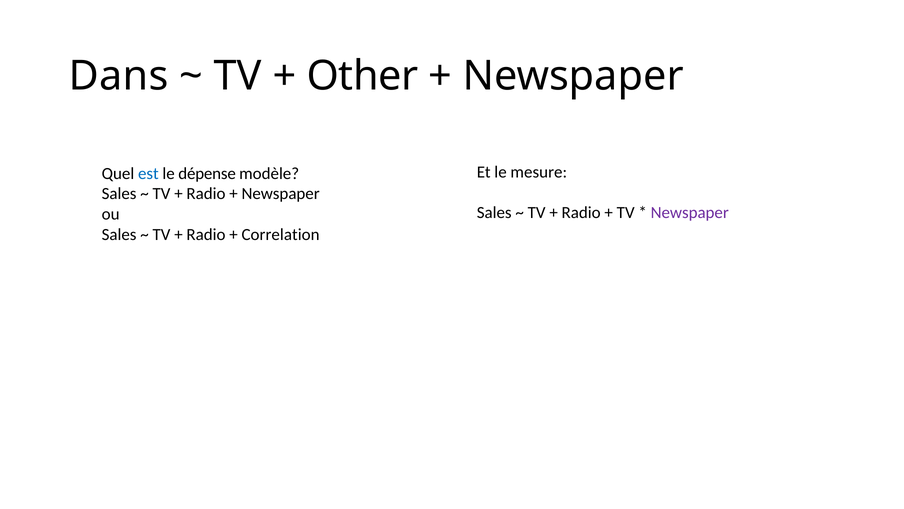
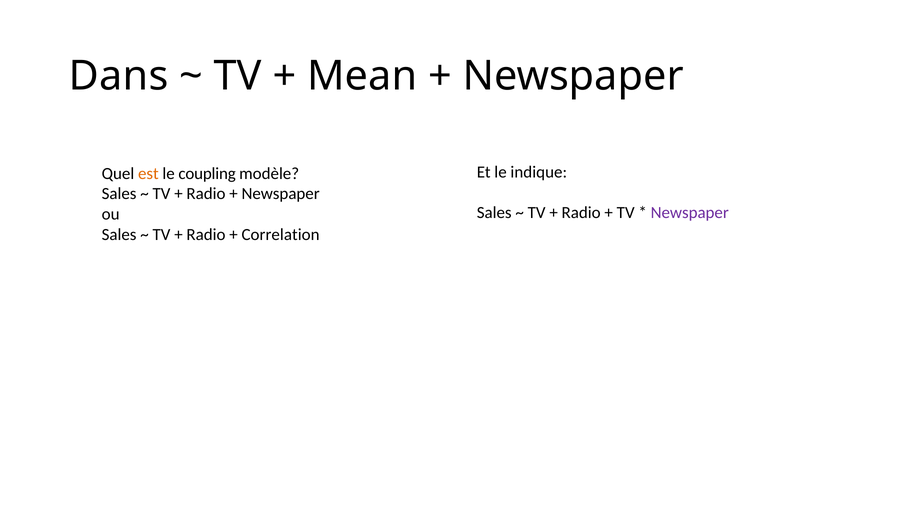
Other: Other -> Mean
mesure: mesure -> indique
est colour: blue -> orange
dépense: dépense -> coupling
